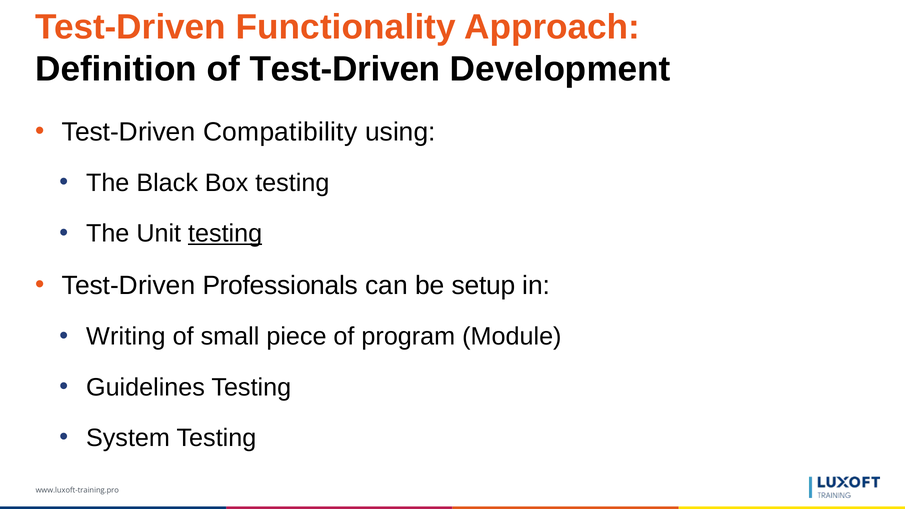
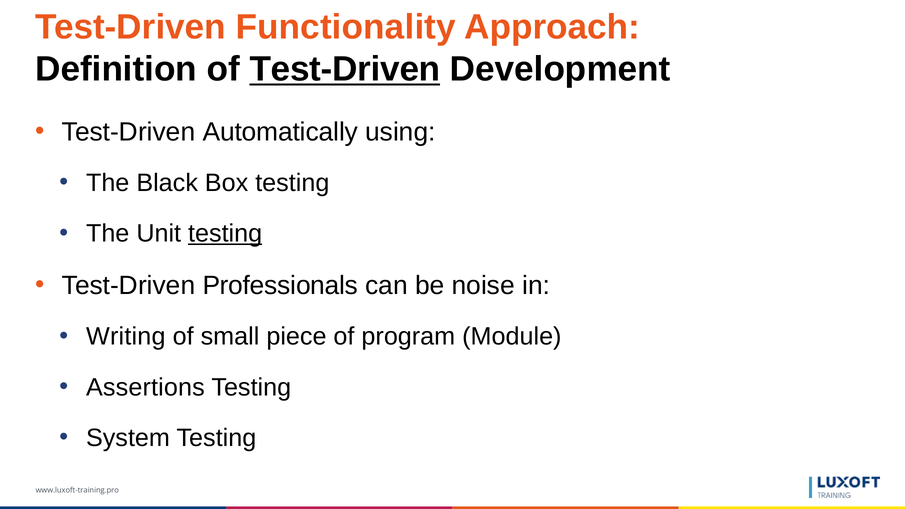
Test-Driven at (345, 69) underline: none -> present
Compatibility: Compatibility -> Automatically
setup: setup -> noise
Guidelines: Guidelines -> Assertions
